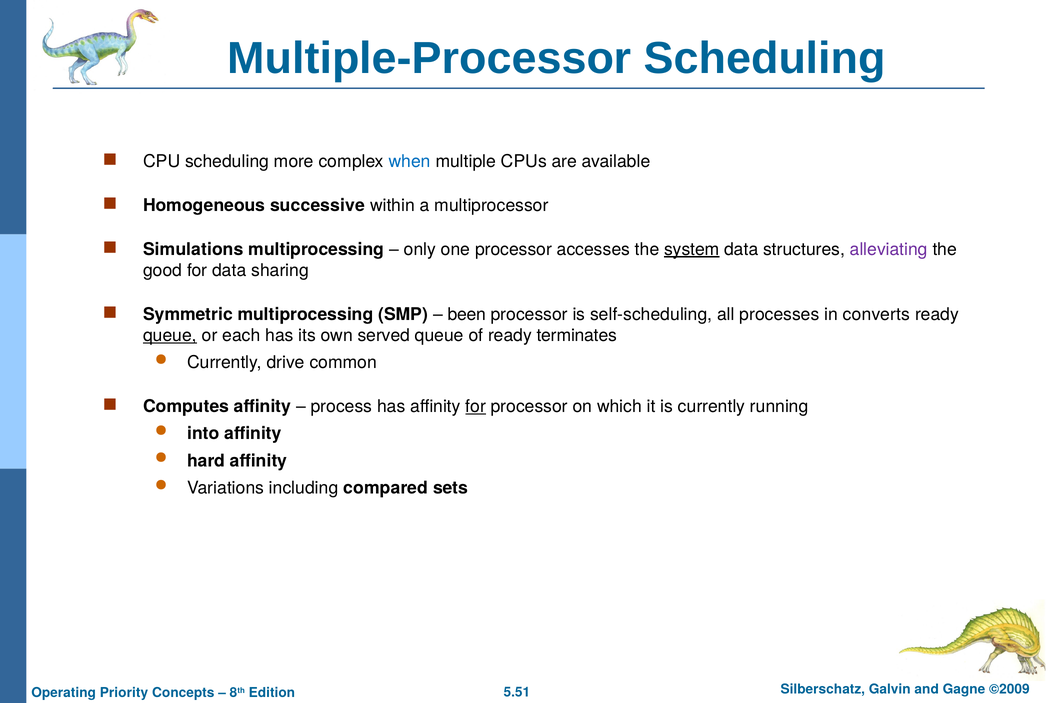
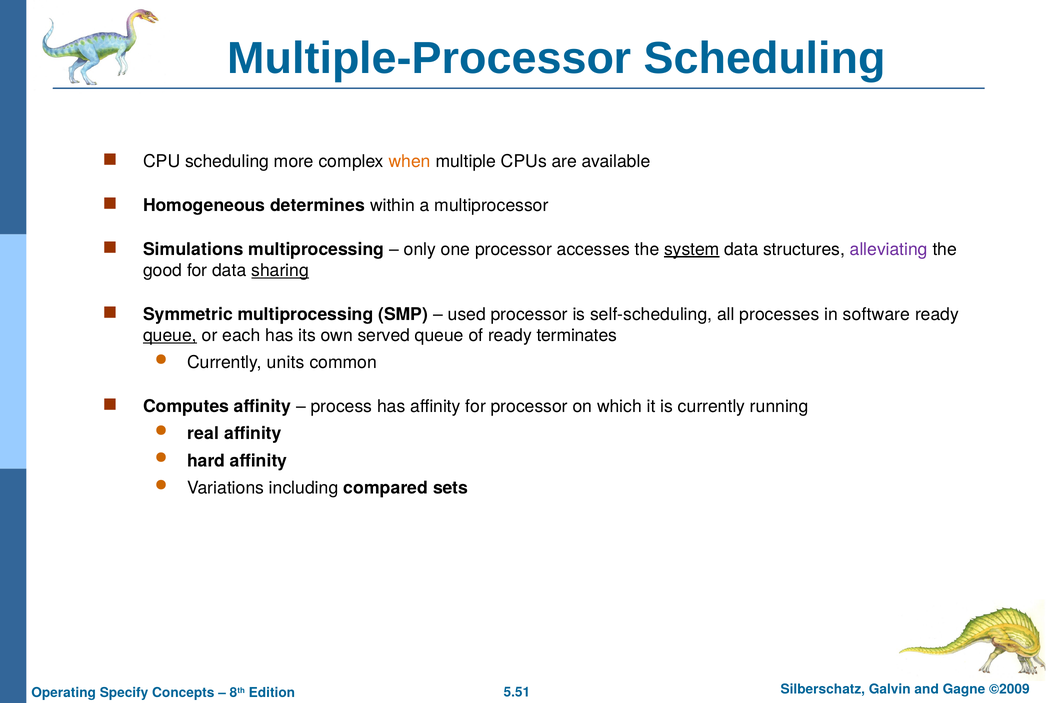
when colour: blue -> orange
successive: successive -> determines
sharing underline: none -> present
been: been -> used
converts: converts -> software
drive: drive -> units
for at (476, 407) underline: present -> none
into: into -> real
Priority: Priority -> Specify
